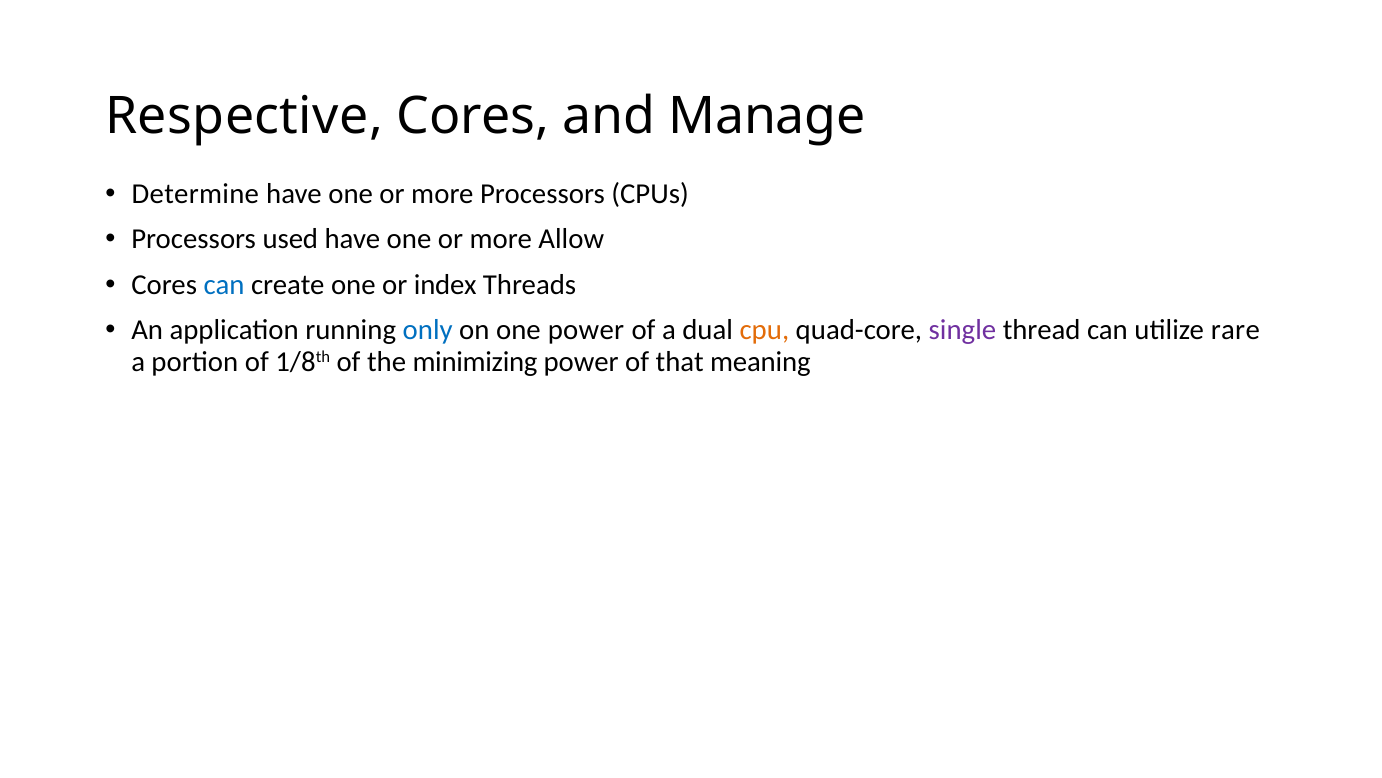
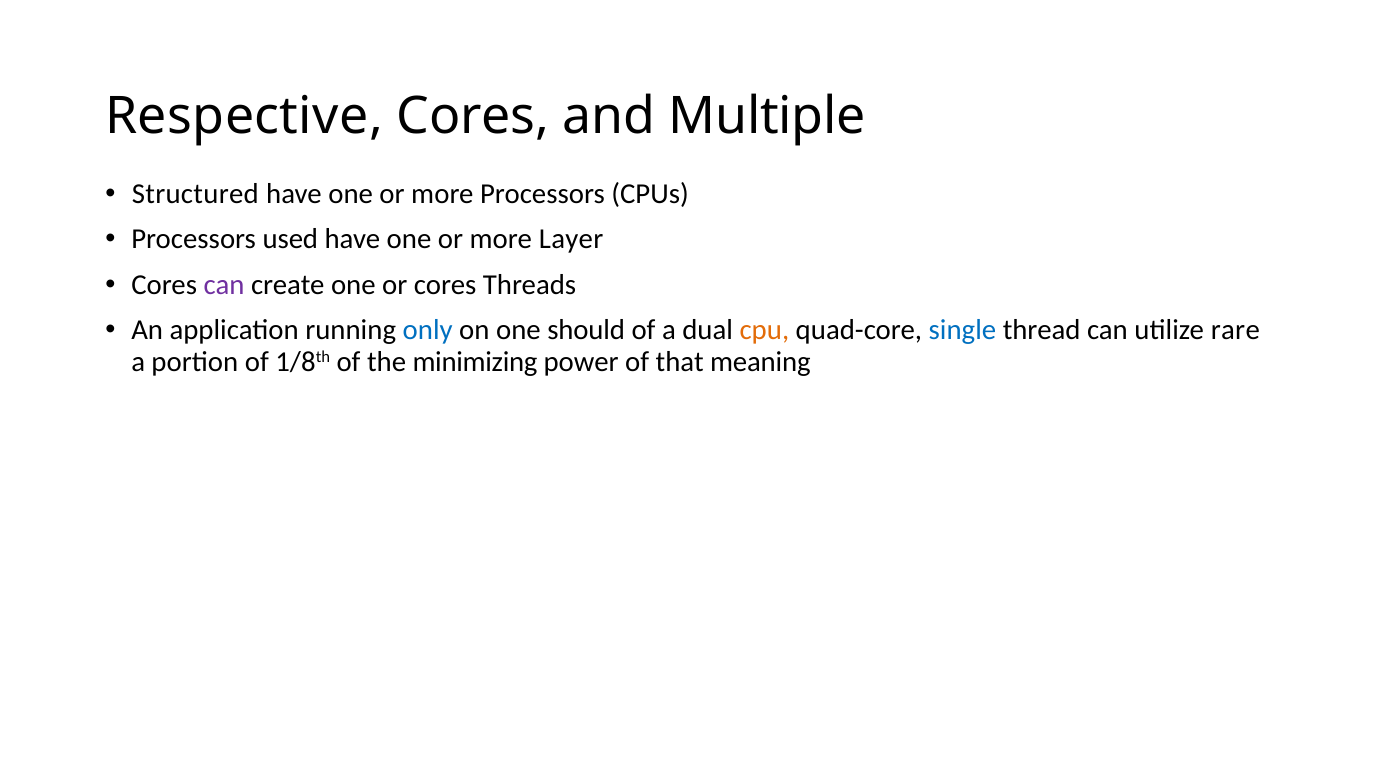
Manage: Manage -> Multiple
Determine: Determine -> Structured
Allow: Allow -> Layer
can at (224, 285) colour: blue -> purple
or index: index -> cores
one power: power -> should
single colour: purple -> blue
